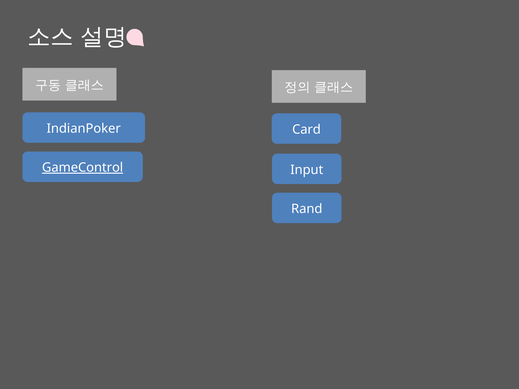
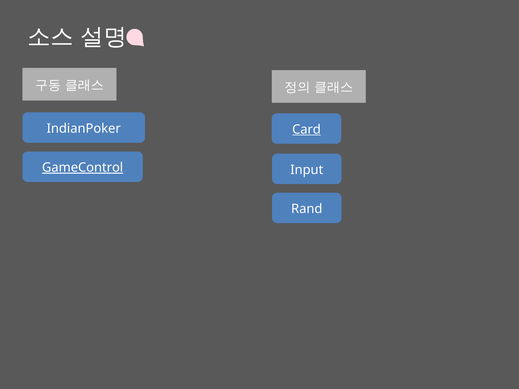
Card underline: none -> present
